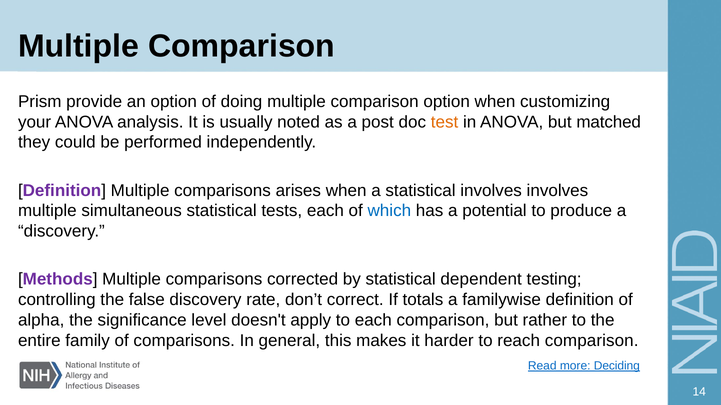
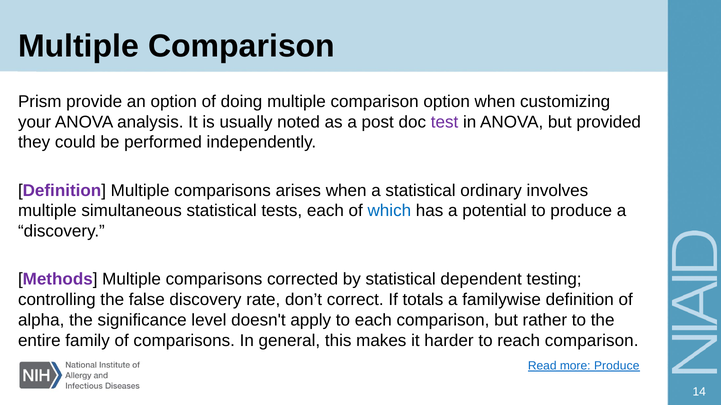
test colour: orange -> purple
matched: matched -> provided
statistical involves: involves -> ordinary
more Deciding: Deciding -> Produce
